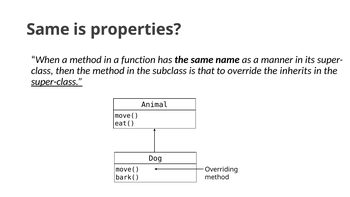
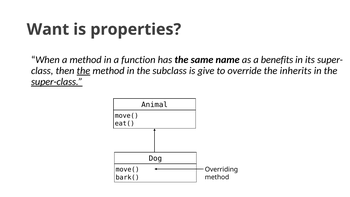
Same at (48, 29): Same -> Want
manner: manner -> benefits
the at (83, 71) underline: none -> present
that: that -> give
